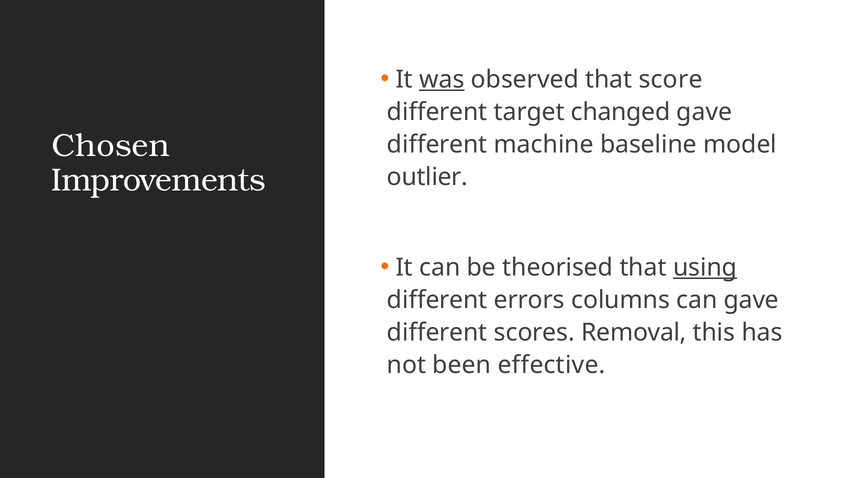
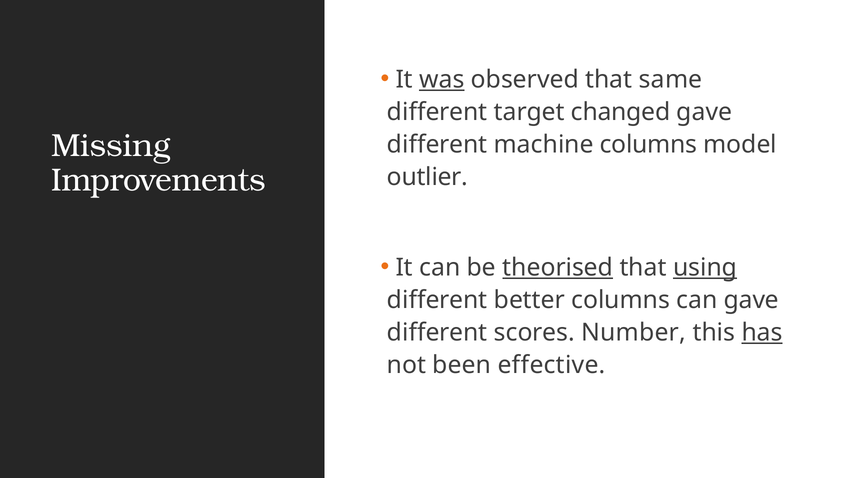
score: score -> same
Chosen: Chosen -> Missing
machine baseline: baseline -> columns
theorised underline: none -> present
errors: errors -> better
Removal: Removal -> Number
has underline: none -> present
